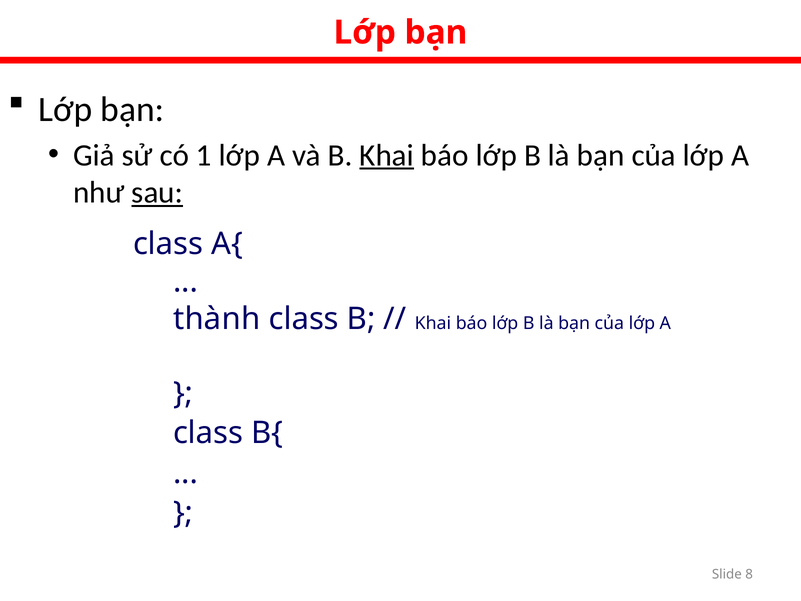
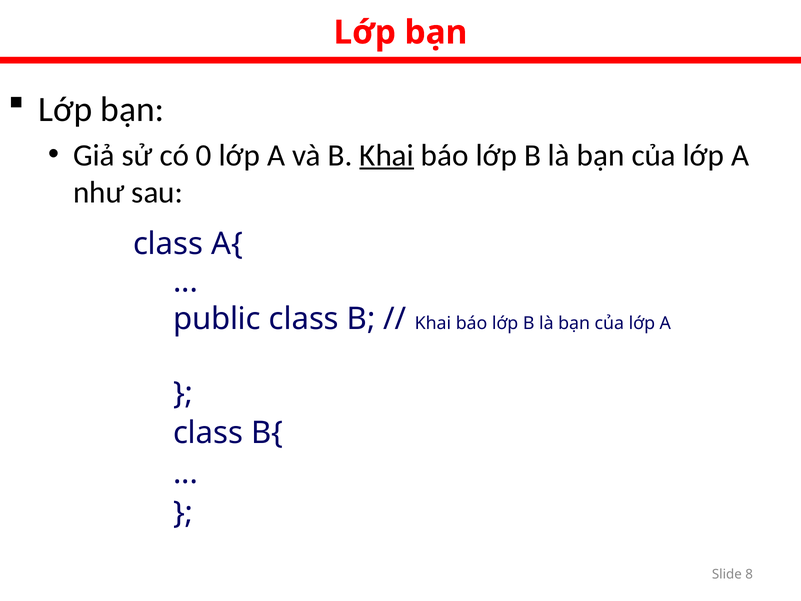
1: 1 -> 0
sau underline: present -> none
thành: thành -> public
